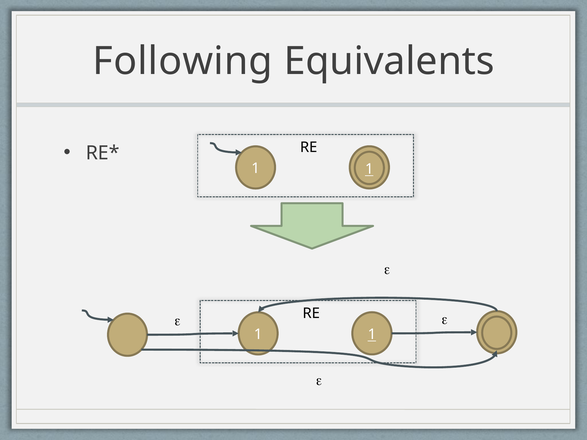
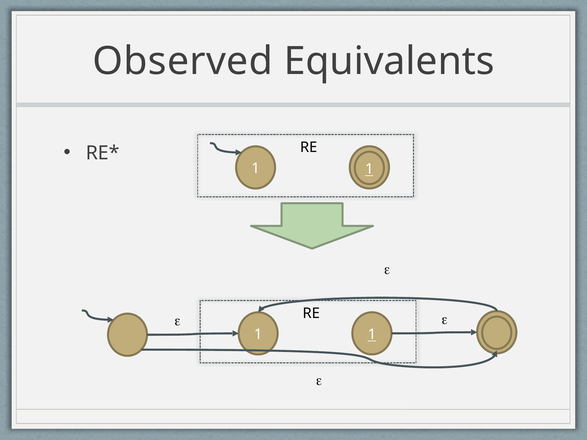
Following: Following -> Observed
